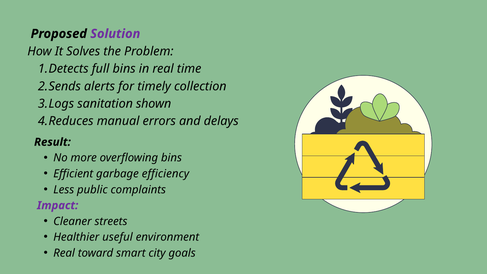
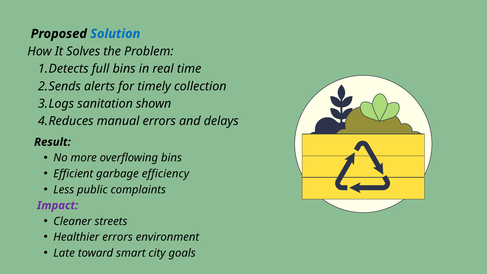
Solution colour: purple -> blue
Healthier useful: useful -> errors
Real at (64, 253): Real -> Late
